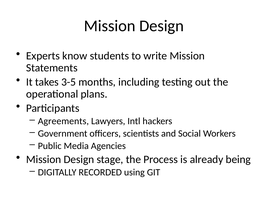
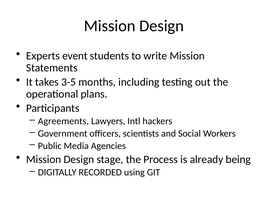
know: know -> event
